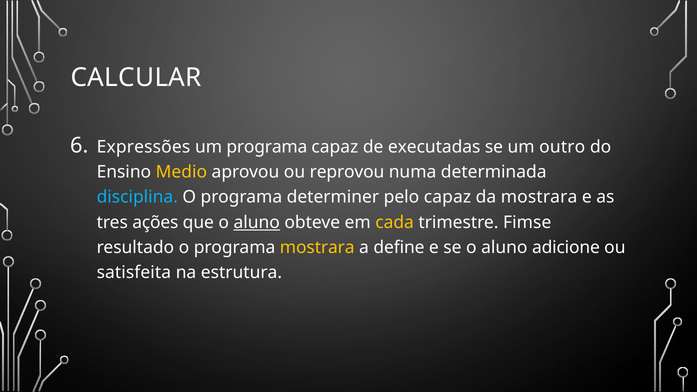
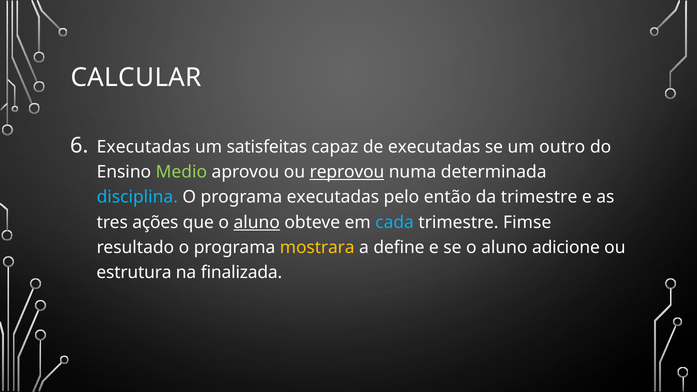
Expressões at (143, 147): Expressões -> Executadas
um programa: programa -> satisfeitas
Medio colour: yellow -> light green
reprovou underline: none -> present
programa determiner: determiner -> executadas
pelo capaz: capaz -> então
da mostrara: mostrara -> trimestre
cada colour: yellow -> light blue
satisfeita: satisfeita -> estrutura
estrutura: estrutura -> finalizada
